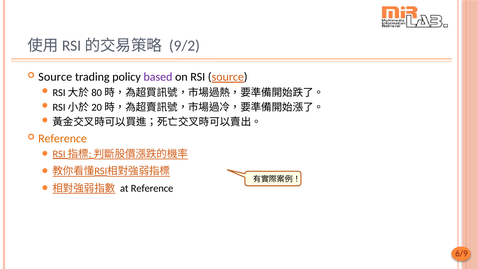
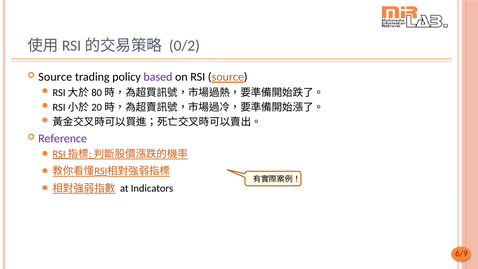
9/2: 9/2 -> 0/2
Reference at (63, 138) colour: orange -> purple
at Reference: Reference -> Indicators
